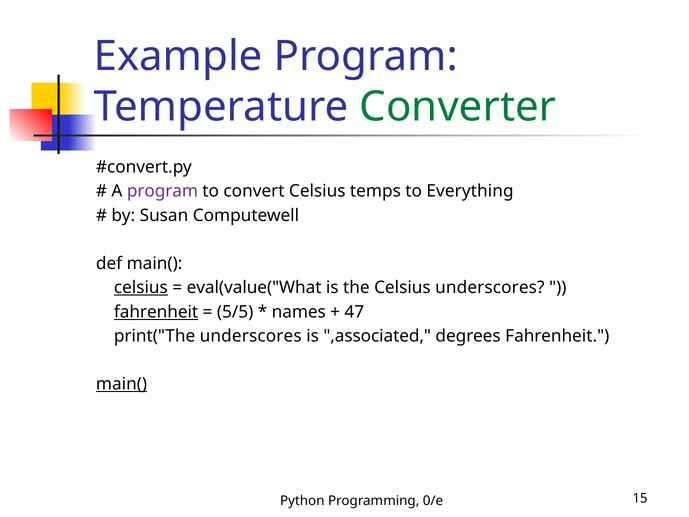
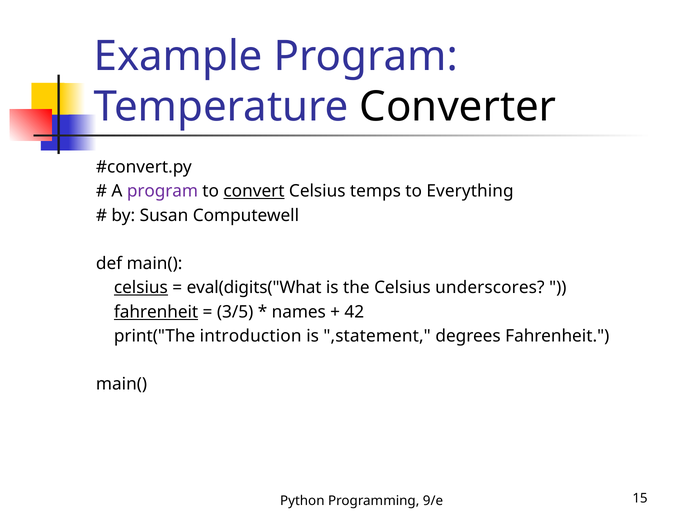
Converter colour: green -> black
convert underline: none -> present
eval(value("What: eval(value("What -> eval(digits("What
5/5: 5/5 -> 3/5
47: 47 -> 42
print("The underscores: underscores -> introduction
,associated: ,associated -> ,statement
main( at (122, 384) underline: present -> none
0/e: 0/e -> 9/e
